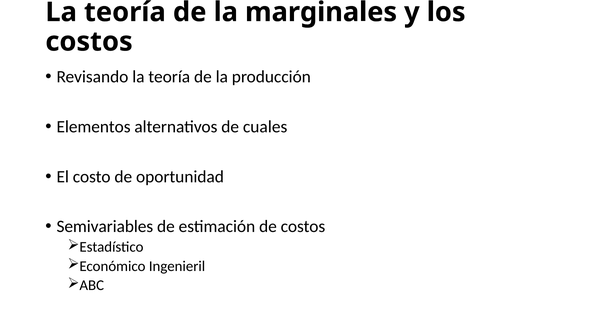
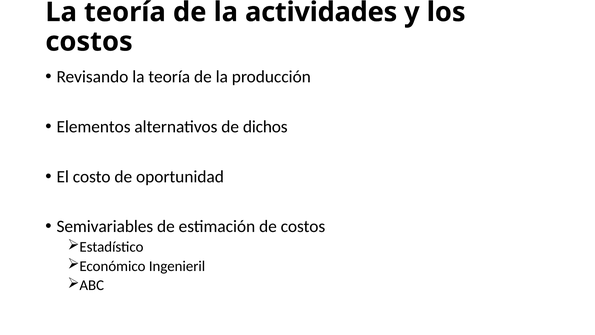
marginales: marginales -> actividades
cuales: cuales -> dichos
